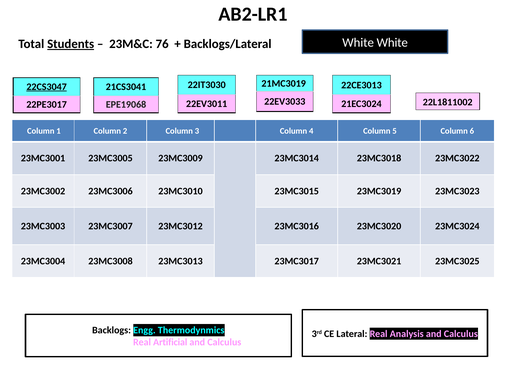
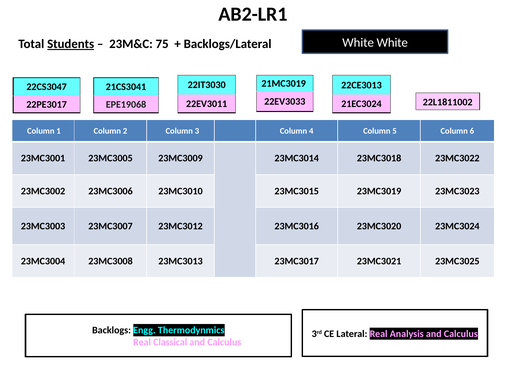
76: 76 -> 75
22CS3047 underline: present -> none
Artificial: Artificial -> Classical
